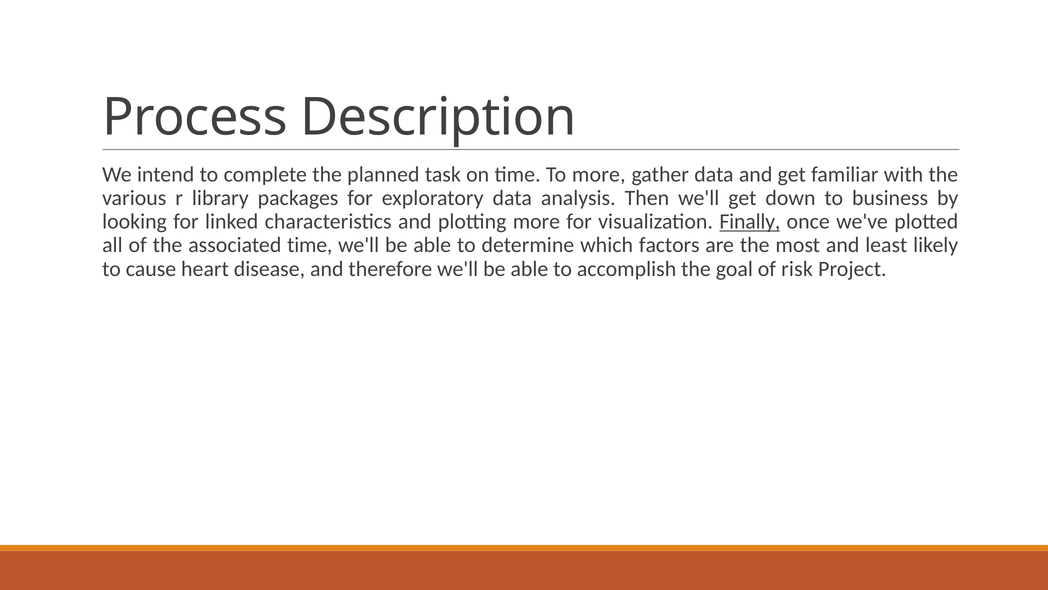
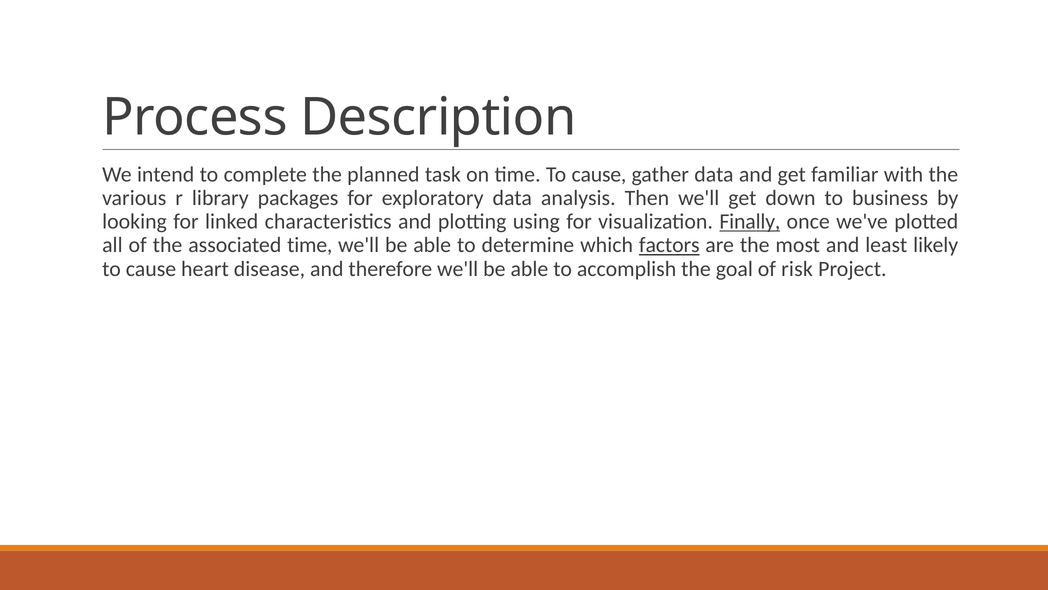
time To more: more -> cause
plotting more: more -> using
factors underline: none -> present
